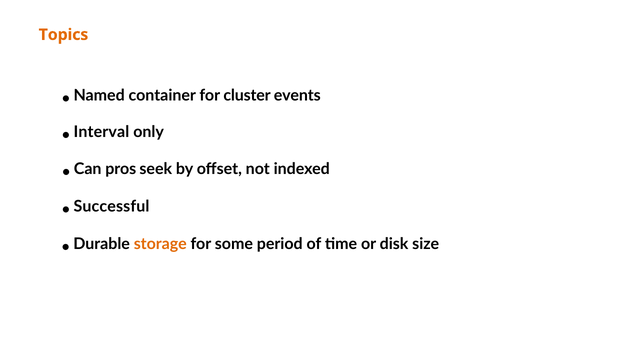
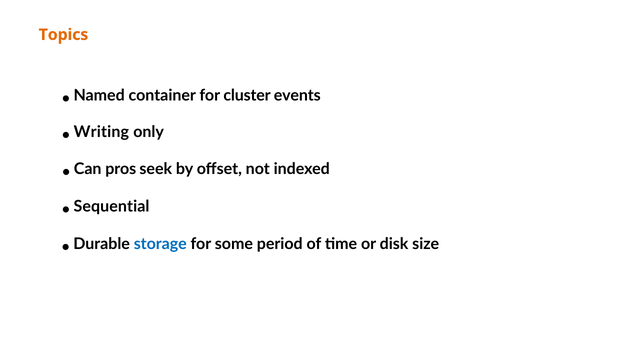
Interval: Interval -> Writing
Successful: Successful -> Sequential
storage colour: orange -> blue
